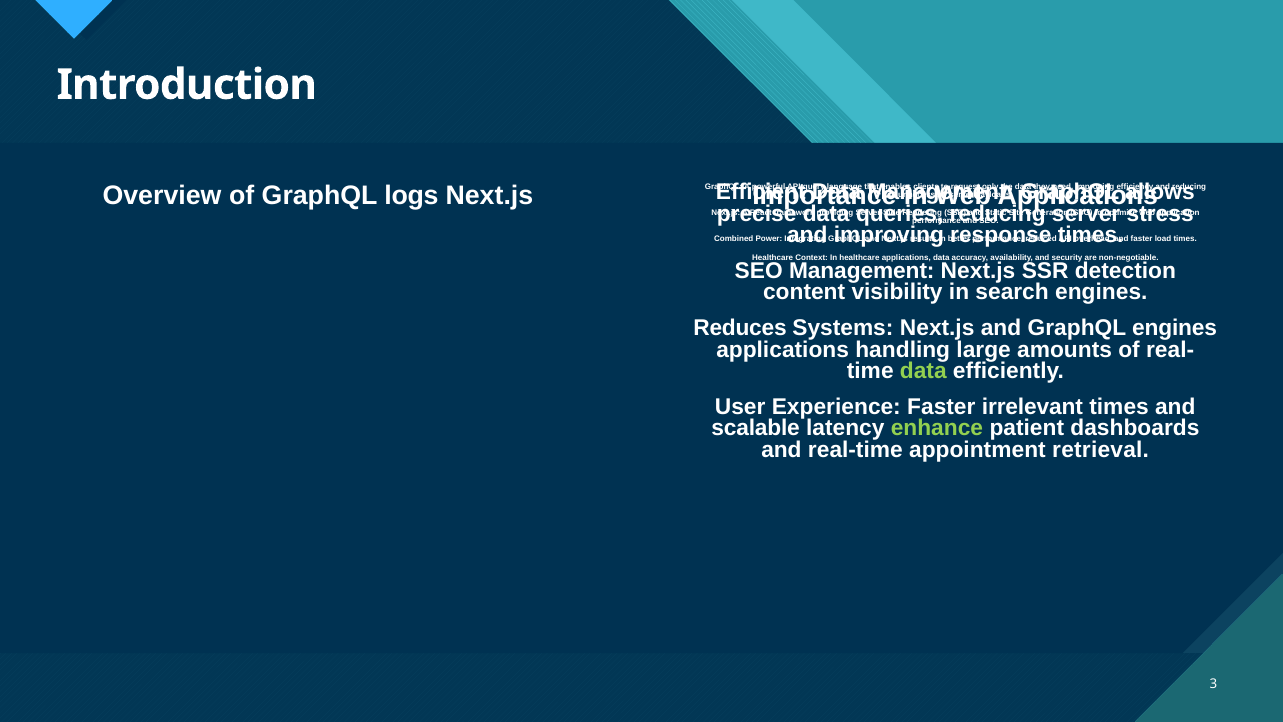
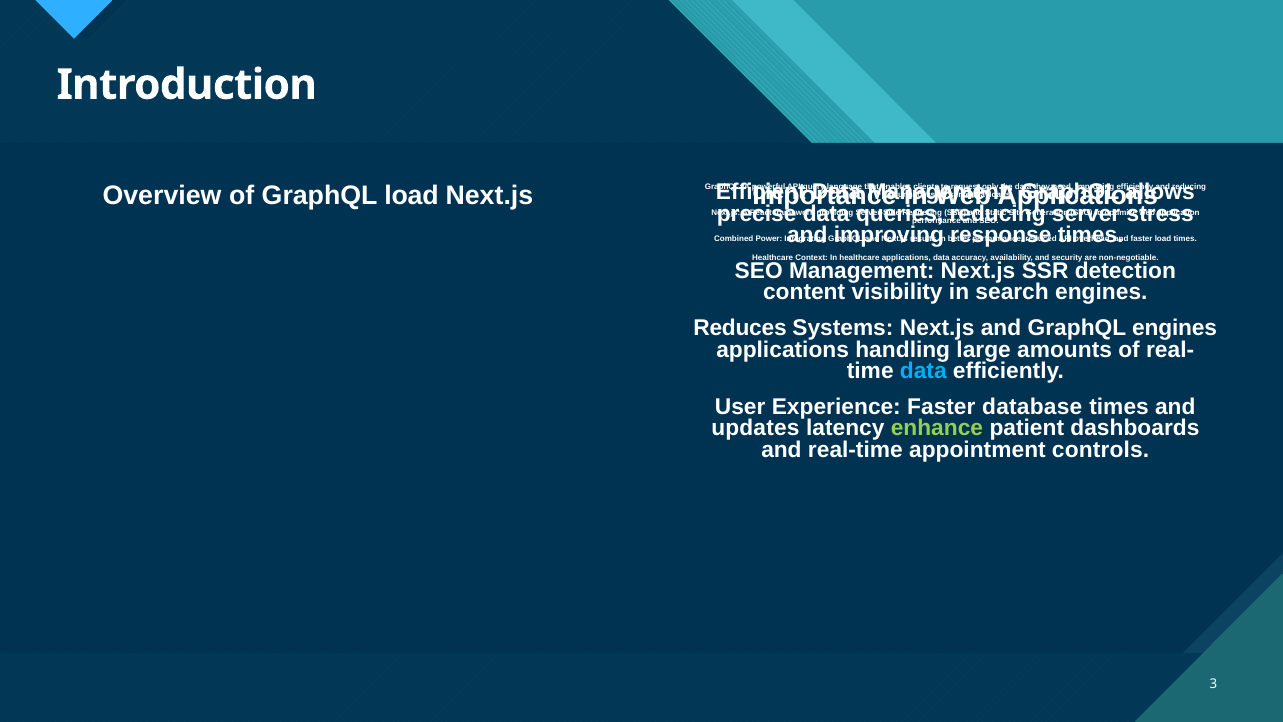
GraphQL logs: logs -> load
data at (923, 371) colour: light green -> light blue
irrelevant: irrelevant -> database
scalable: scalable -> updates
retrieval: retrieval -> controls
